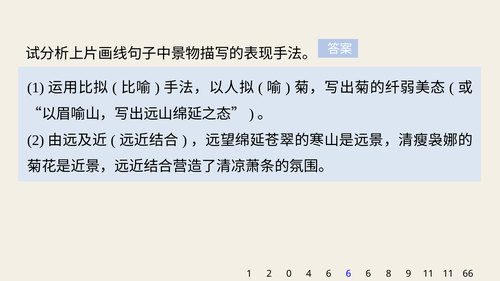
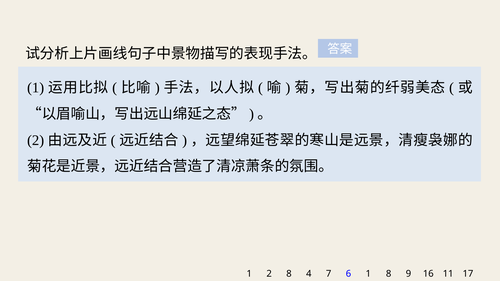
2 0: 0 -> 8
4 6: 6 -> 7
6 6: 6 -> 1
9 11: 11 -> 16
66: 66 -> 17
